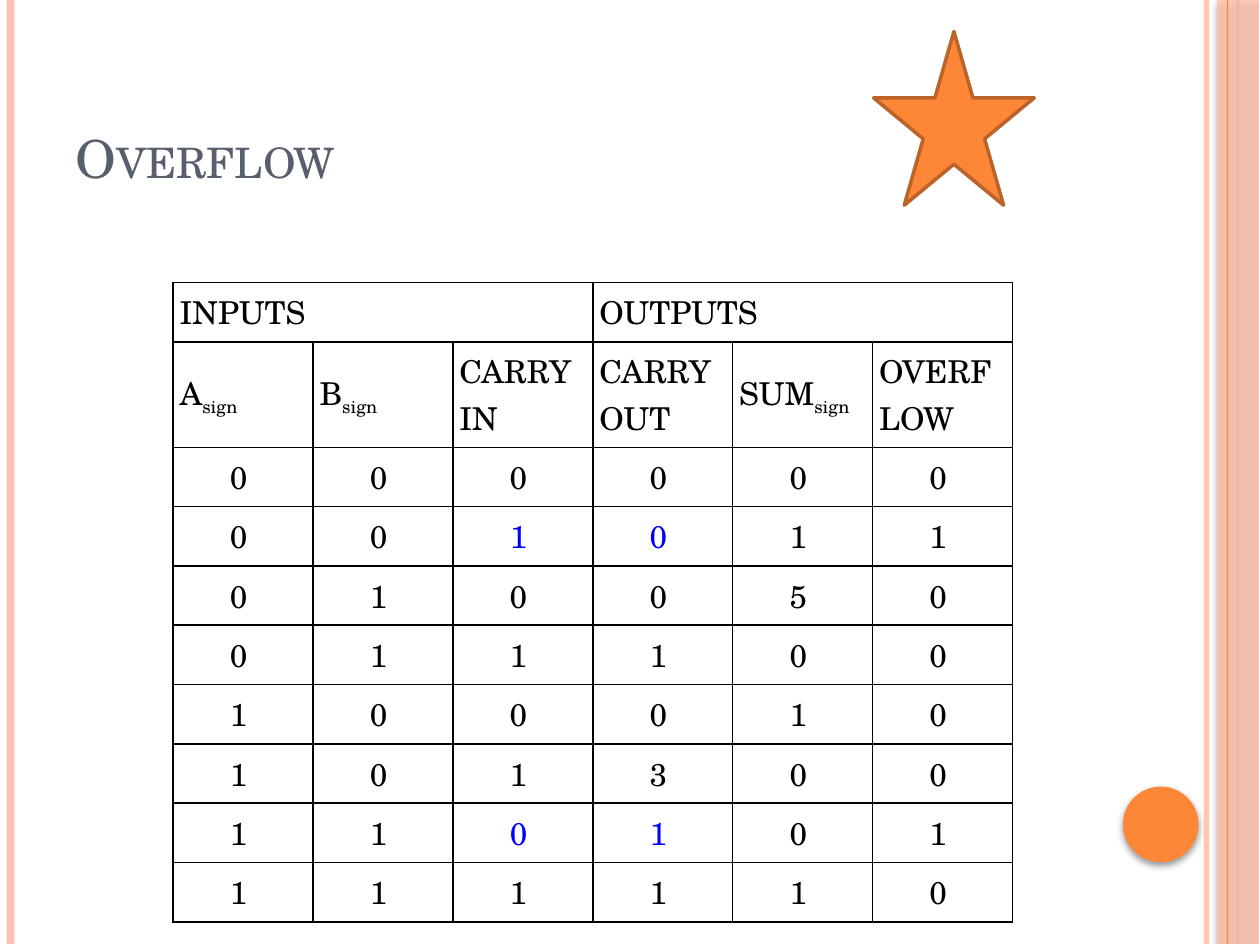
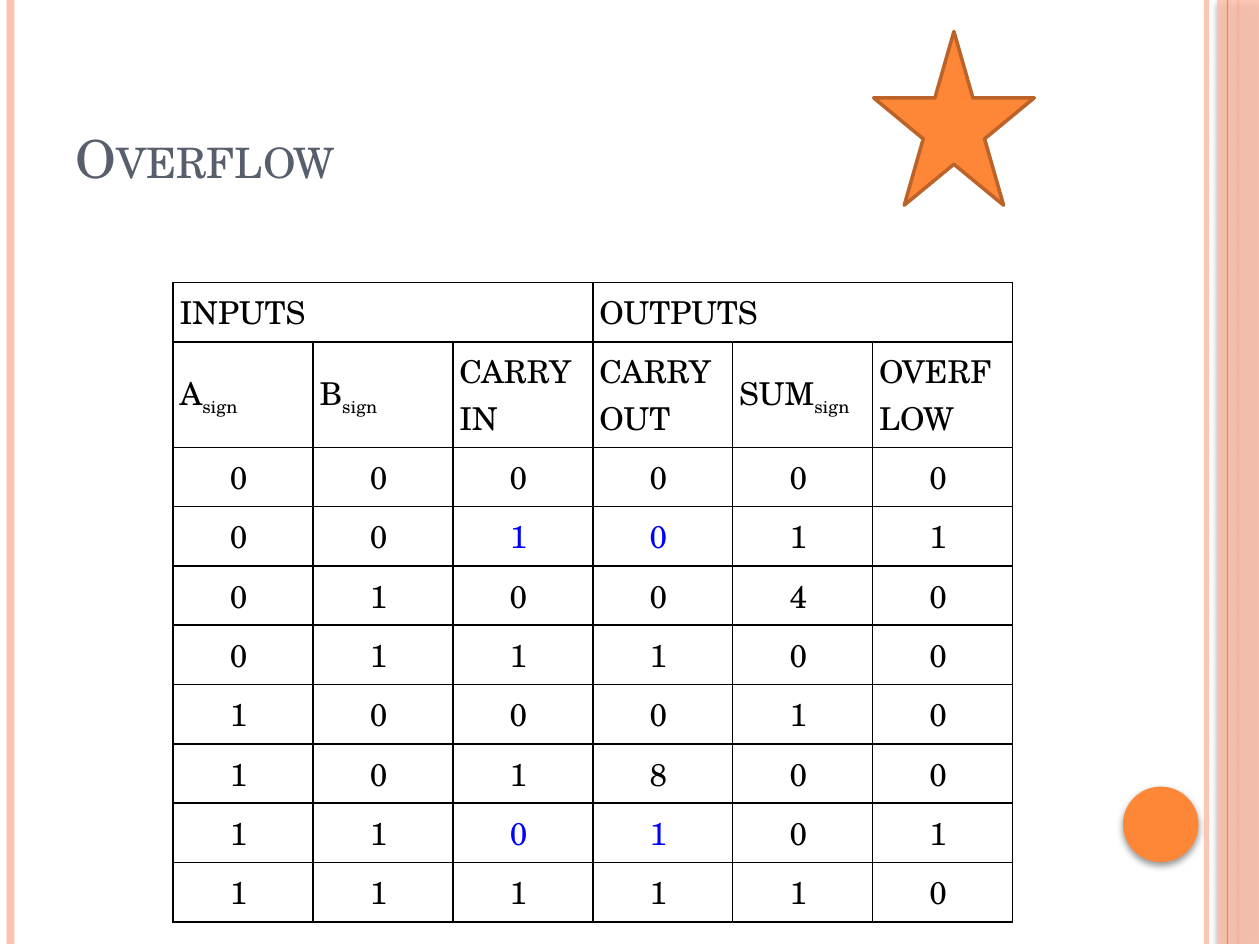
5: 5 -> 4
3: 3 -> 8
